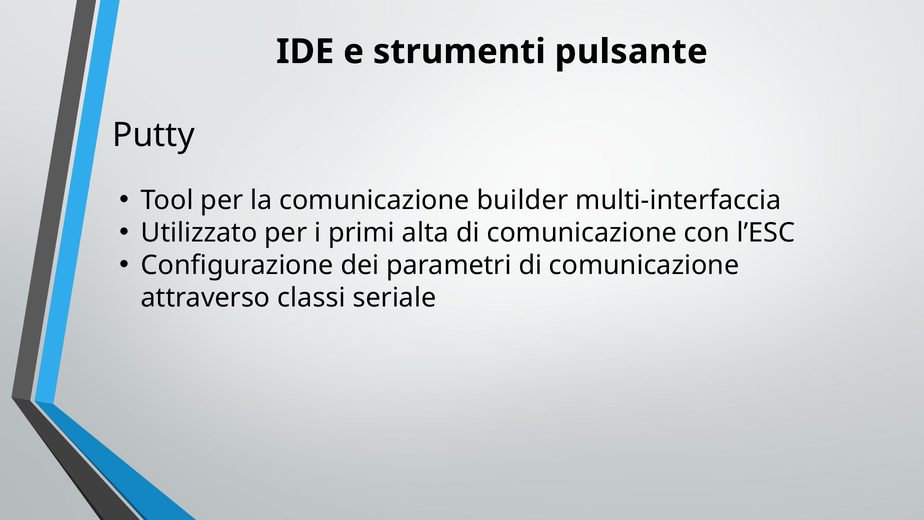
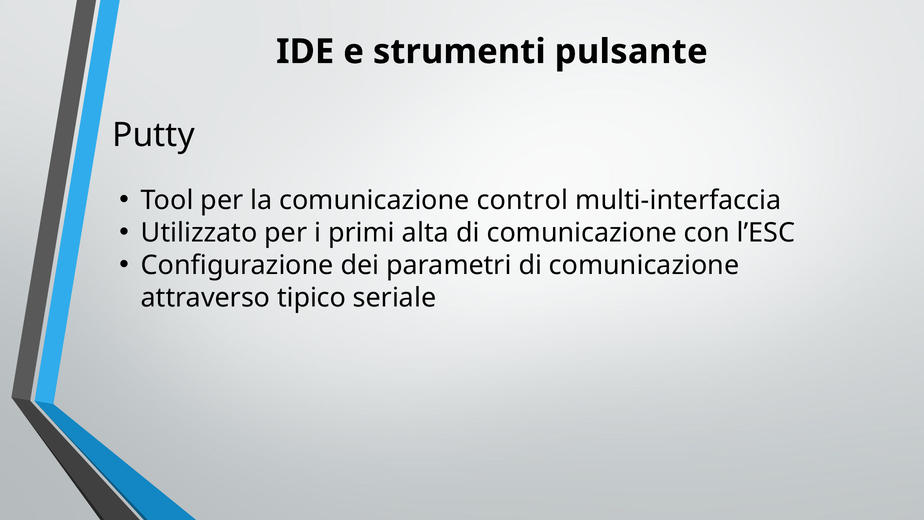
builder: builder -> control
classi: classi -> tipico
